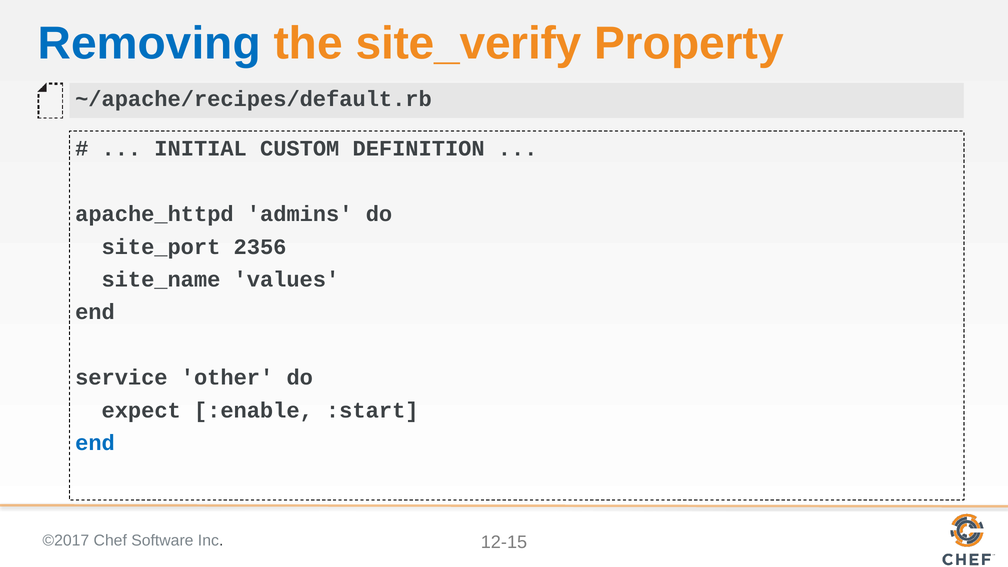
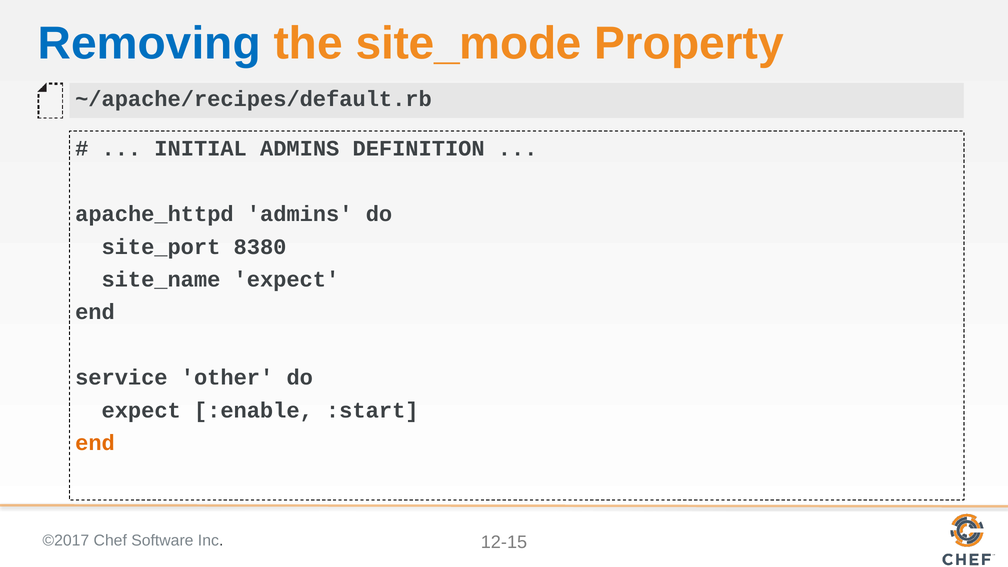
site_verify: site_verify -> site_mode
INITIAL CUSTOM: CUSTOM -> ADMINS
2356: 2356 -> 8380
site_name values: values -> expect
end at (95, 443) colour: blue -> orange
